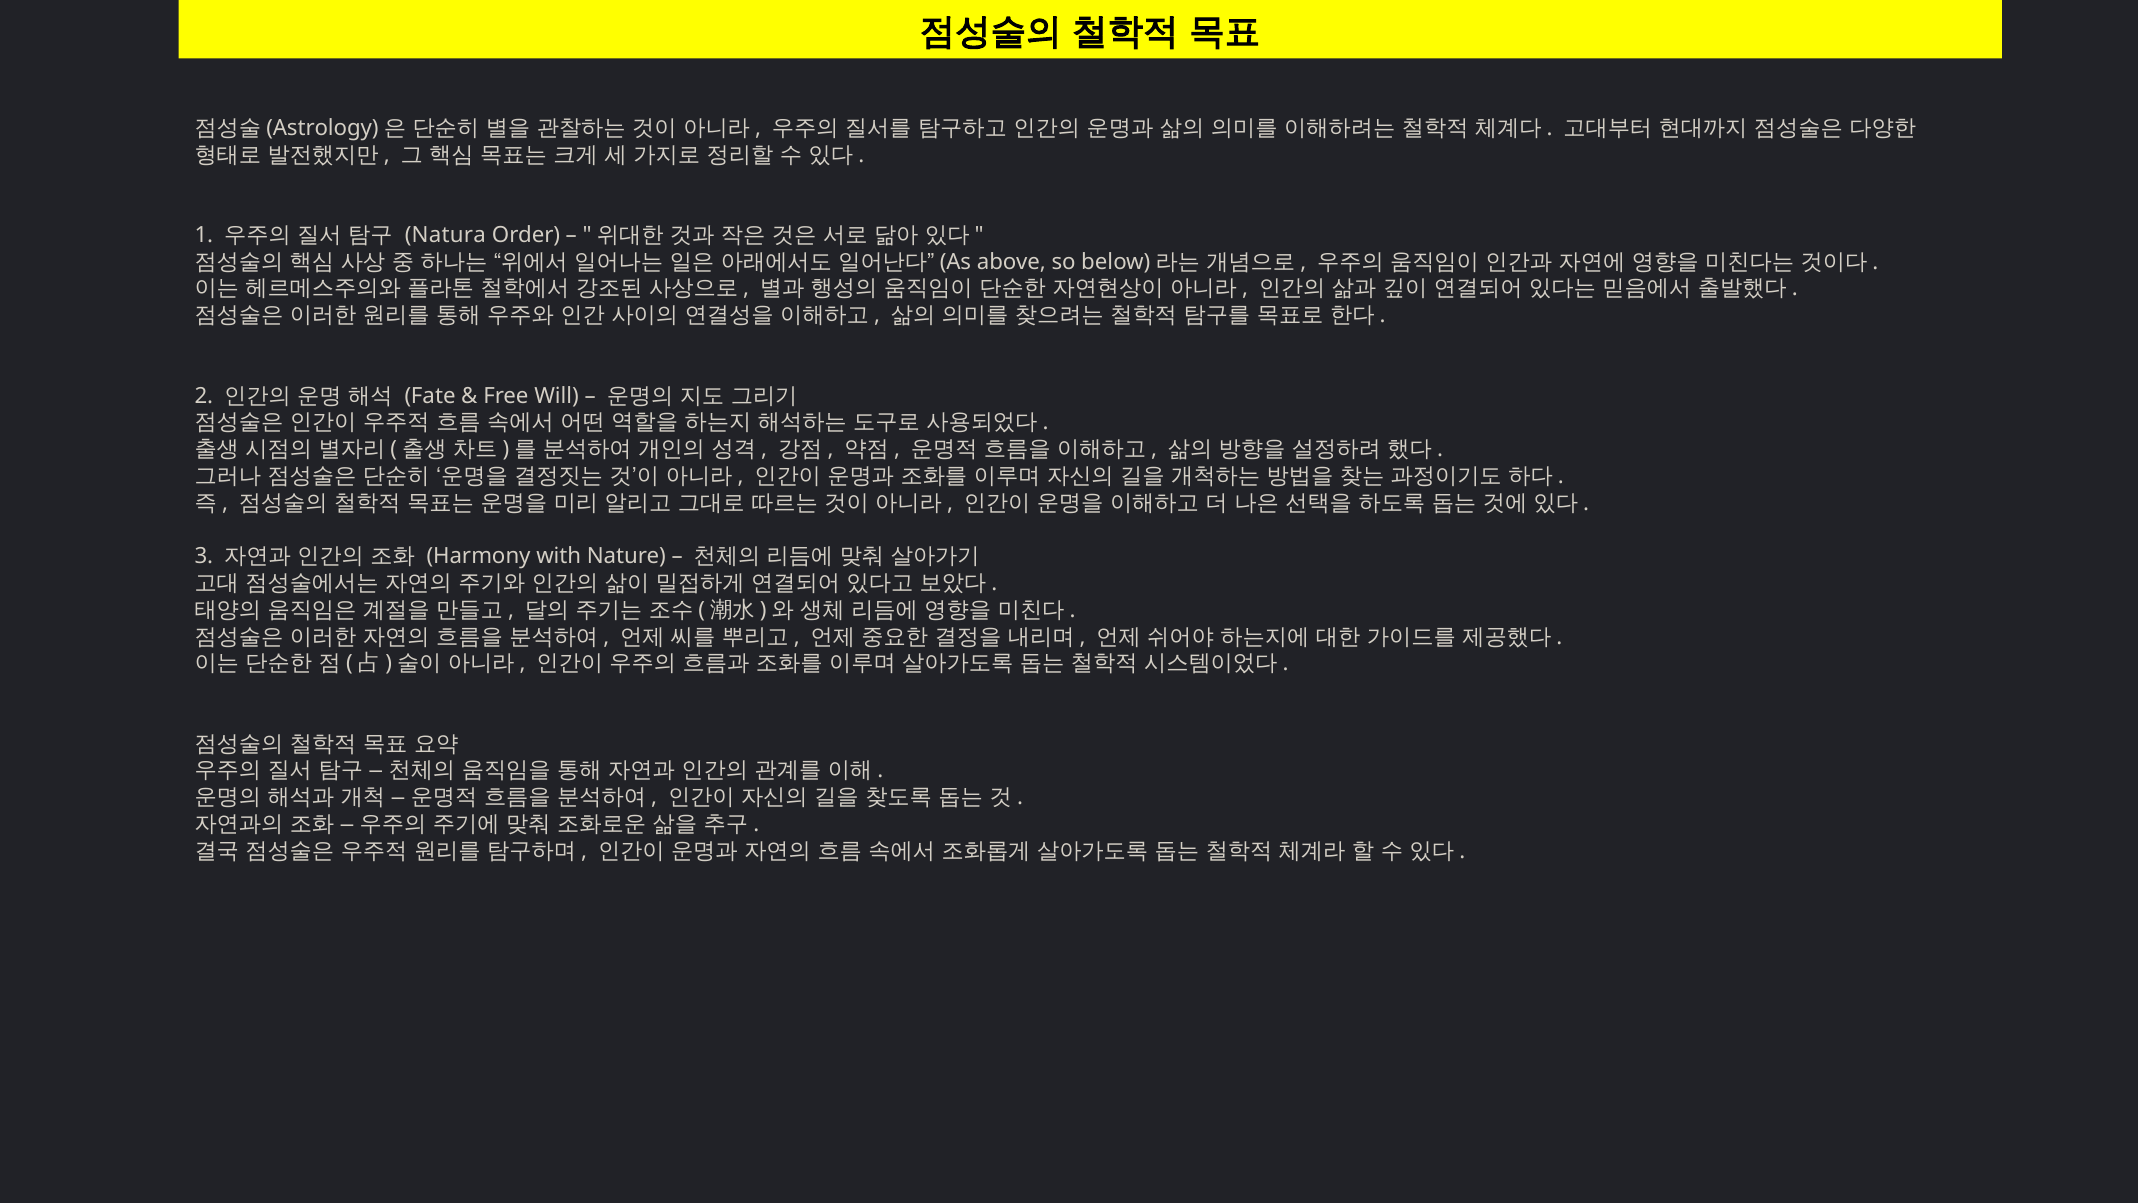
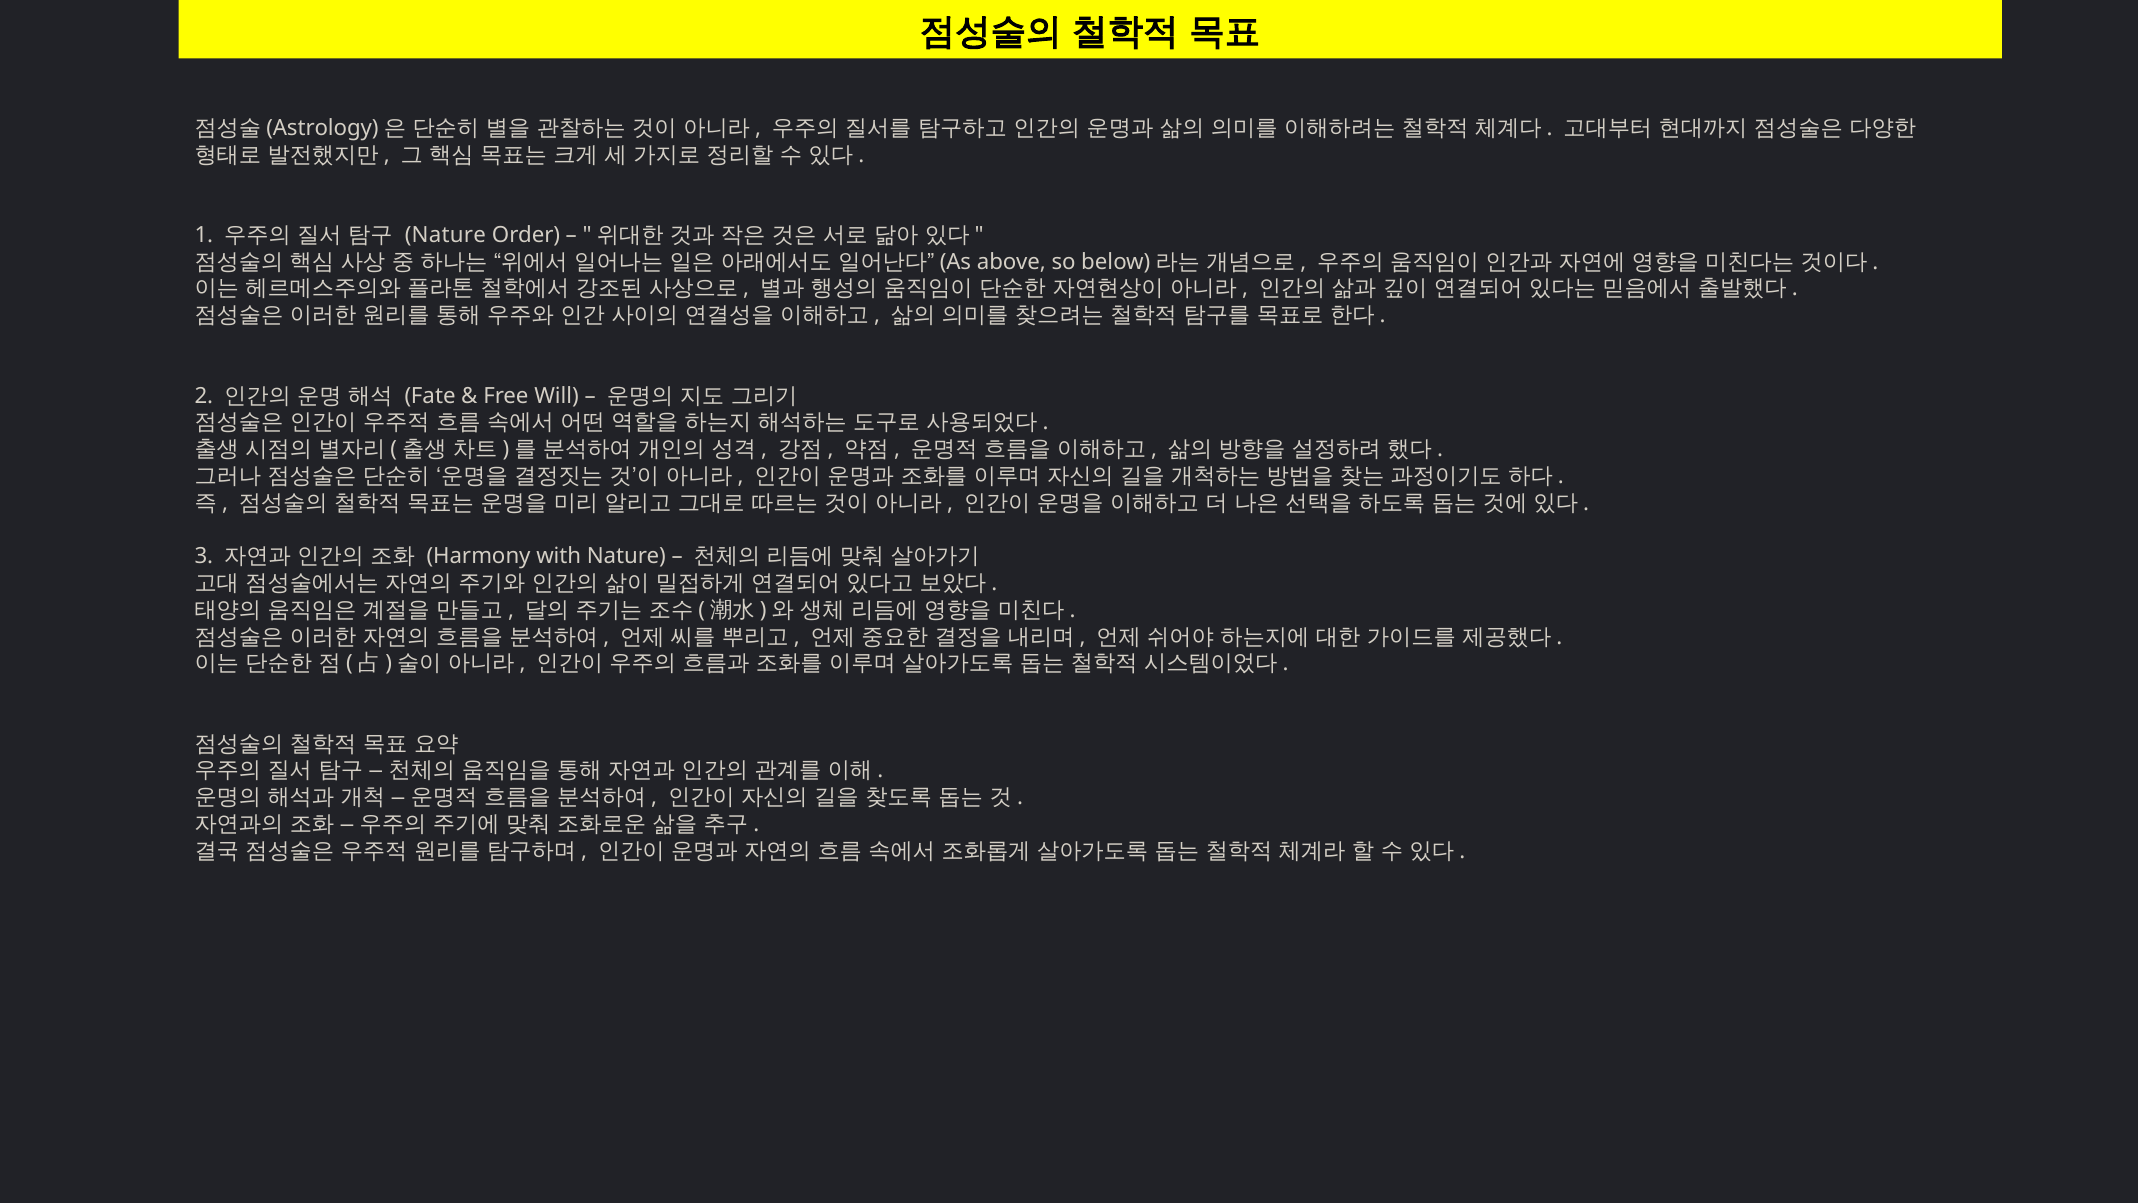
Natura at (445, 235): Natura -> Nature
